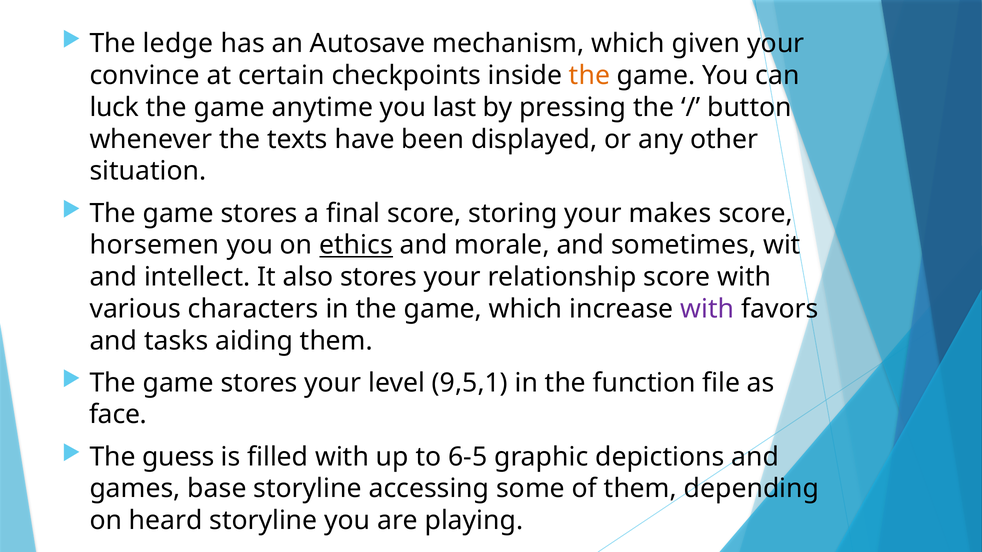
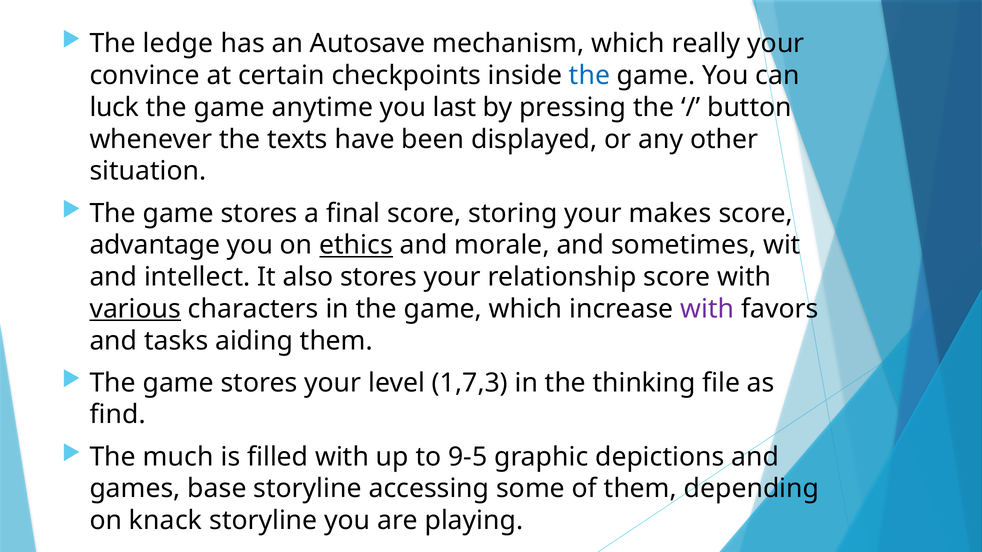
given: given -> really
the at (590, 76) colour: orange -> blue
horsemen: horsemen -> advantage
various underline: none -> present
9,5,1: 9,5,1 -> 1,7,3
function: function -> thinking
face: face -> find
guess: guess -> much
6-5: 6-5 -> 9-5
heard: heard -> knack
